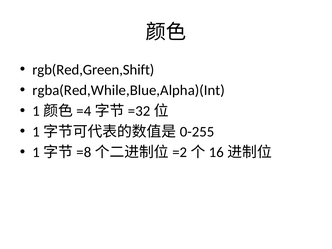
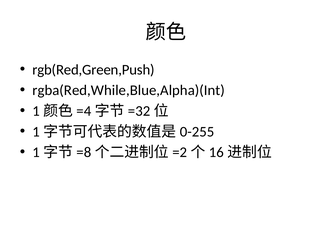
rgb(Red,Green,Shift: rgb(Red,Green,Shift -> rgb(Red,Green,Push
